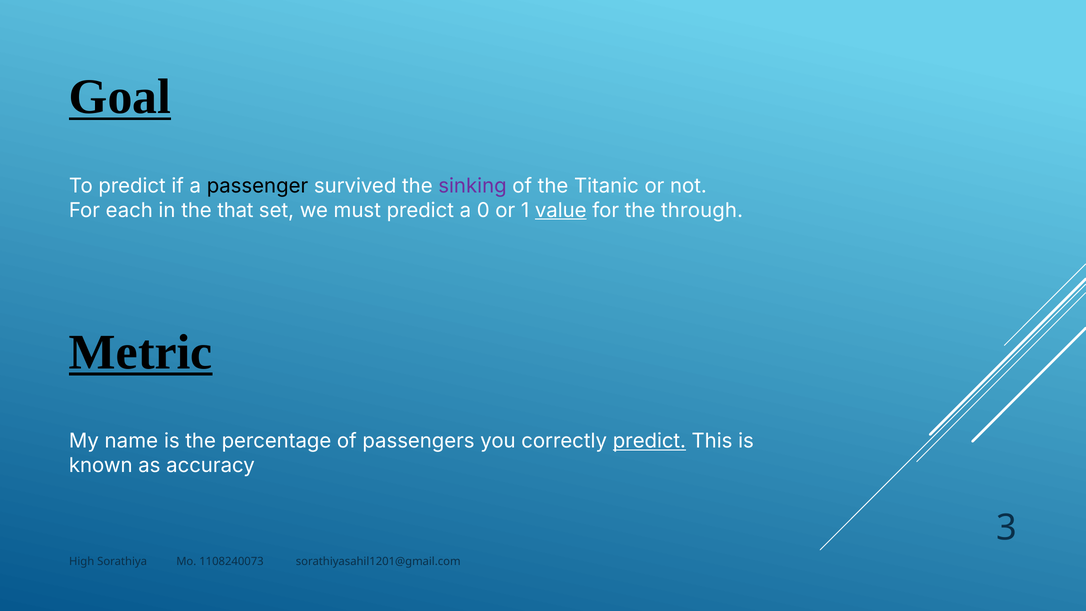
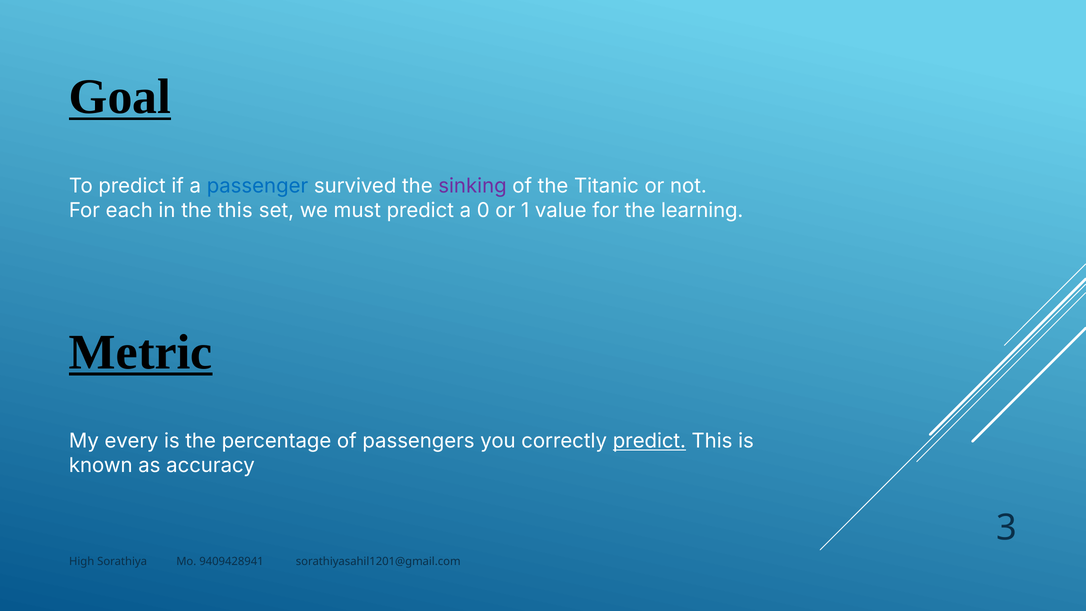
passenger colour: black -> blue
the that: that -> this
value underline: present -> none
through: through -> learning
name: name -> every
1108240073: 1108240073 -> 9409428941
